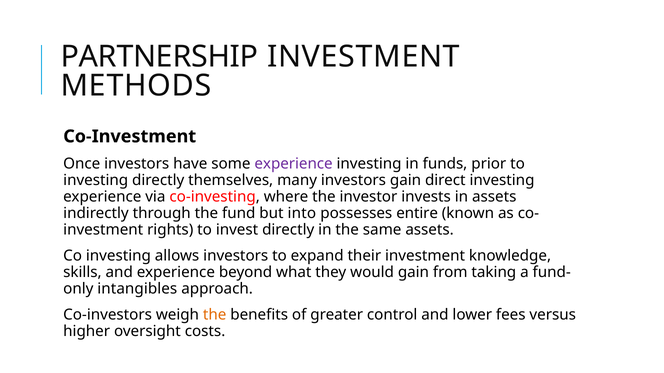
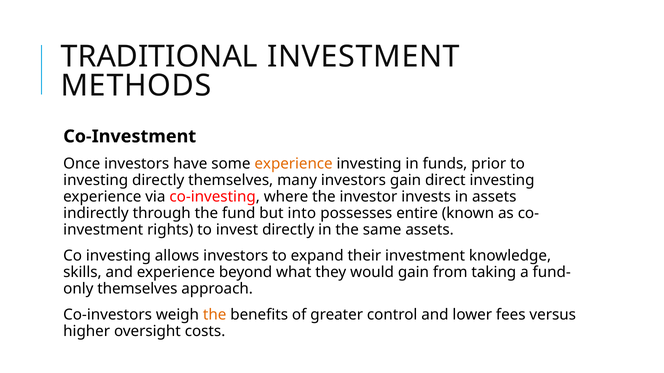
PARTNERSHIP: PARTNERSHIP -> TRADITIONAL
experience at (294, 164) colour: purple -> orange
intangibles at (137, 289): intangibles -> themselves
